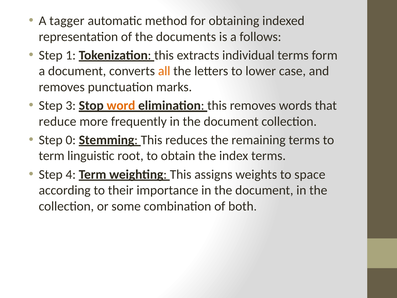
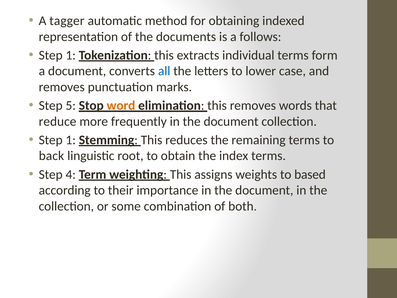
all colour: orange -> blue
3: 3 -> 5
0 at (71, 140): 0 -> 1
term at (52, 156): term -> back
space: space -> based
